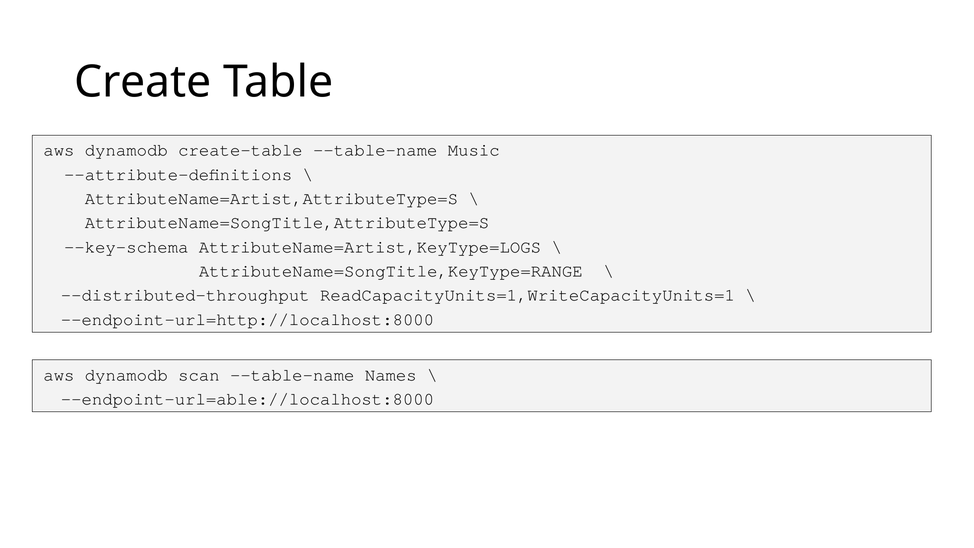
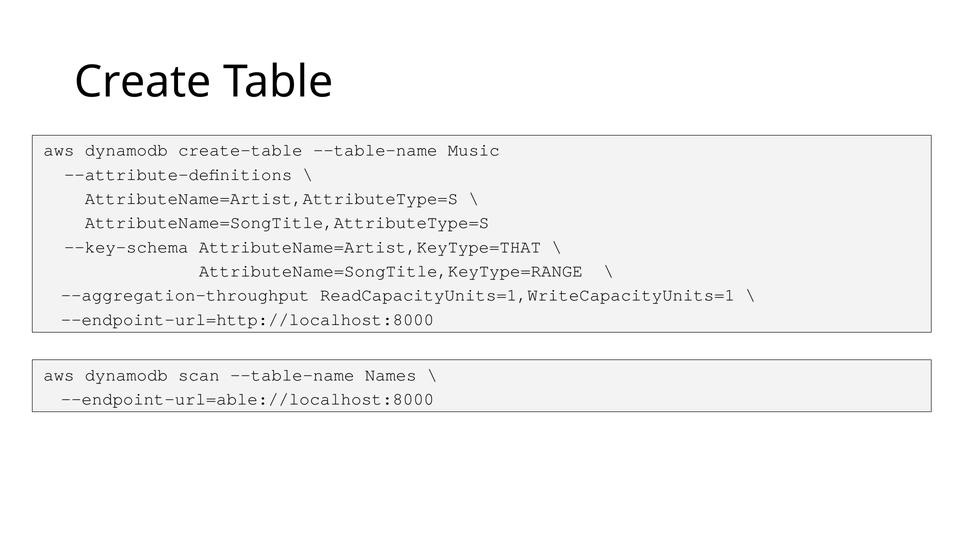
AttributeName=Artist,KeyType=LOGS: AttributeName=Artist,KeyType=LOGS -> AttributeName=Artist,KeyType=THAT
--distributed-throughput: --distributed-throughput -> --aggregation-throughput
